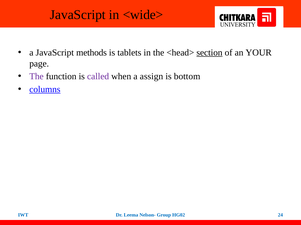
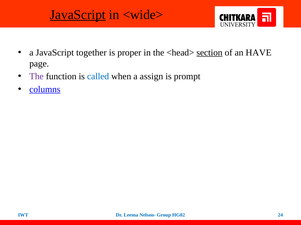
JavaScript at (78, 15) underline: none -> present
methods: methods -> together
tablets: tablets -> proper
YOUR: YOUR -> HAVE
called colour: purple -> blue
bottom: bottom -> prompt
